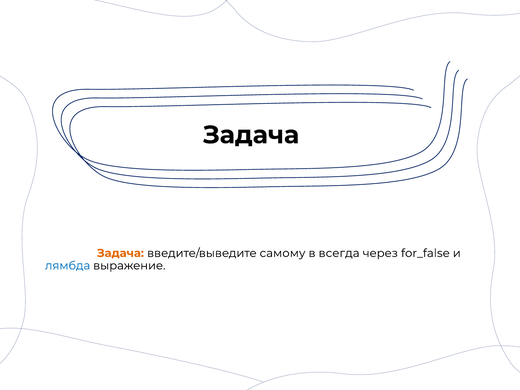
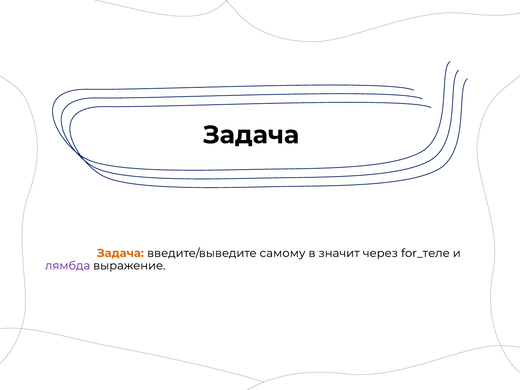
всегда: всегда -> значит
for_false: for_false -> for_теле
лямбда colour: blue -> purple
